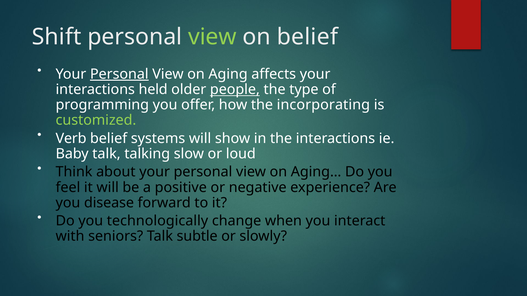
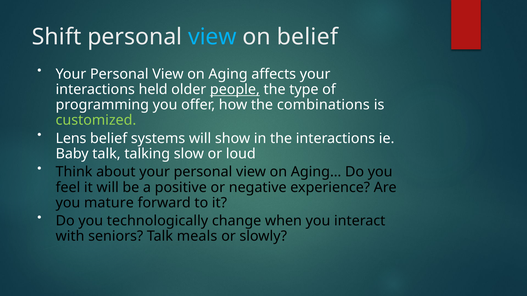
view at (212, 37) colour: light green -> light blue
Personal at (119, 74) underline: present -> none
incorporating: incorporating -> combinations
Verb: Verb -> Lens
disease: disease -> mature
subtle: subtle -> meals
